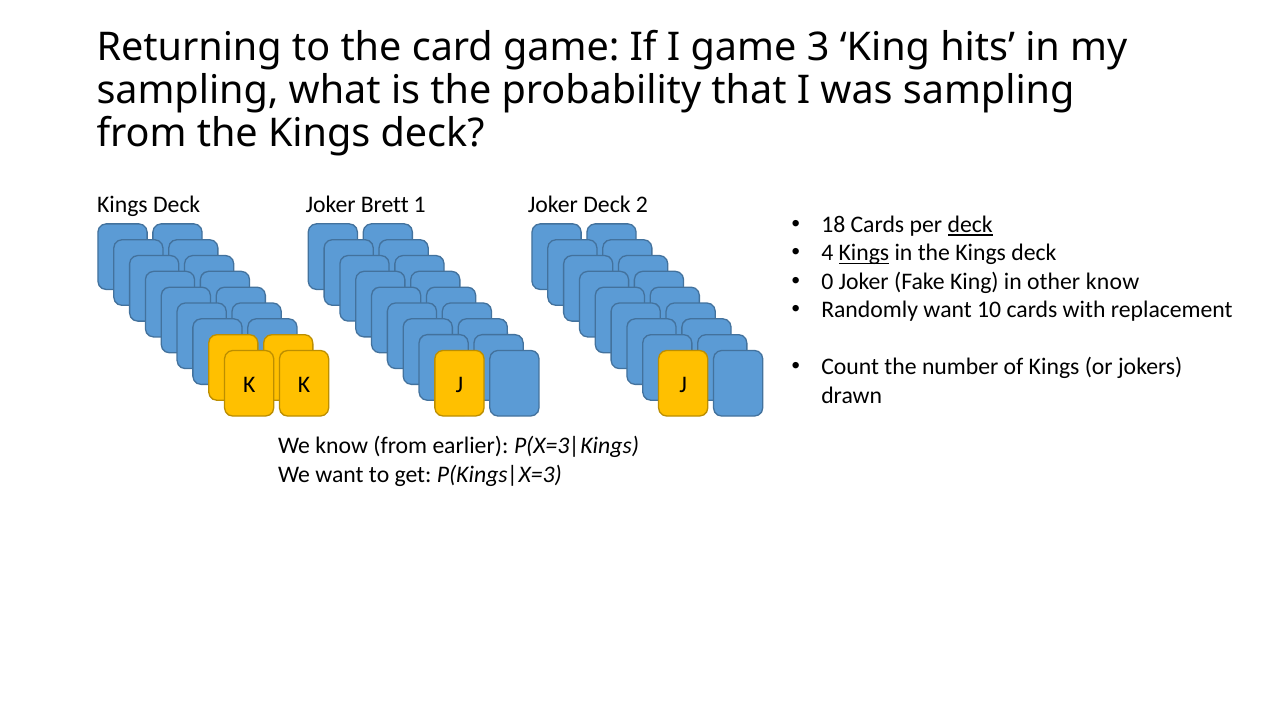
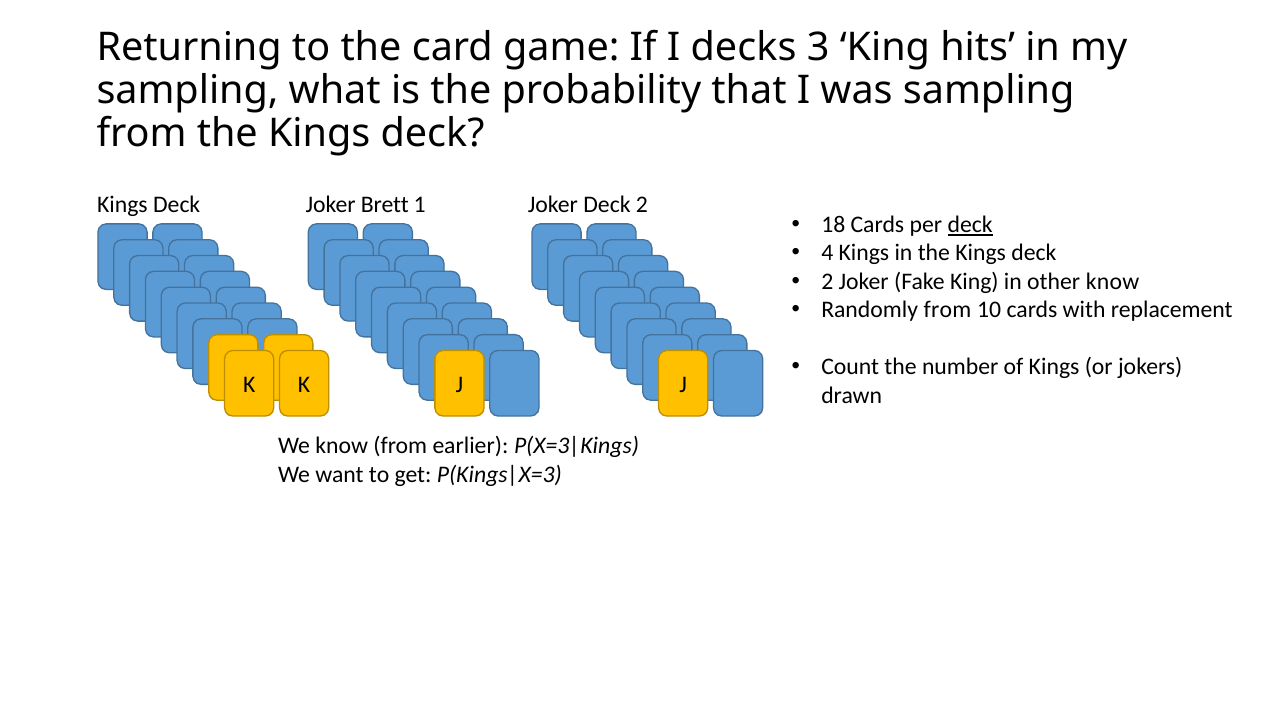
I game: game -> decks
Kings at (864, 253) underline: present -> none
0 at (827, 282): 0 -> 2
Randomly want: want -> from
